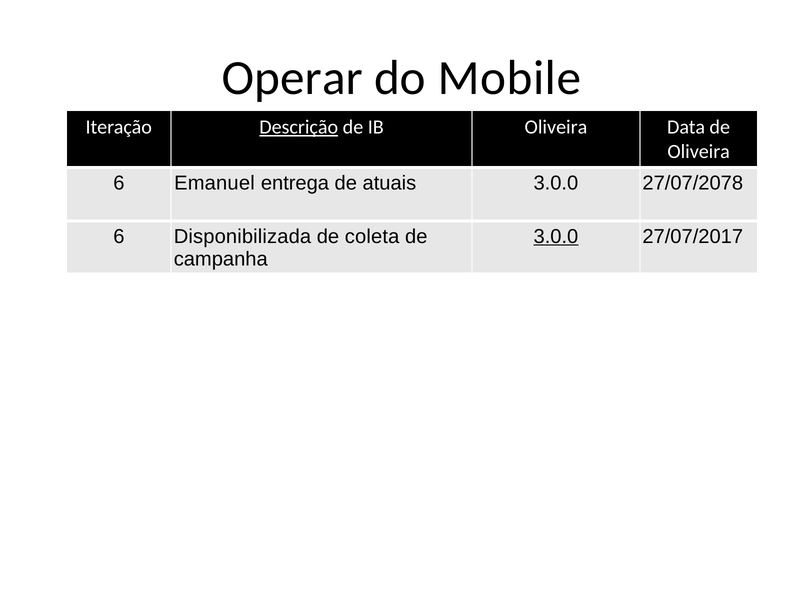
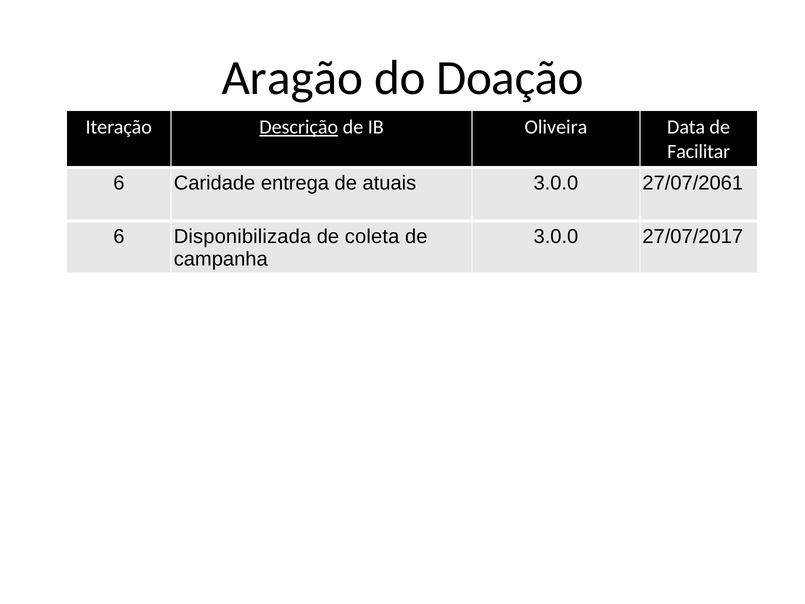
Operar: Operar -> Aragão
Mobile: Mobile -> Doação
Oliveira at (699, 152): Oliveira -> Facilitar
Emanuel: Emanuel -> Caridade
27/07/2078: 27/07/2078 -> 27/07/2061
3.0.0 at (556, 236) underline: present -> none
